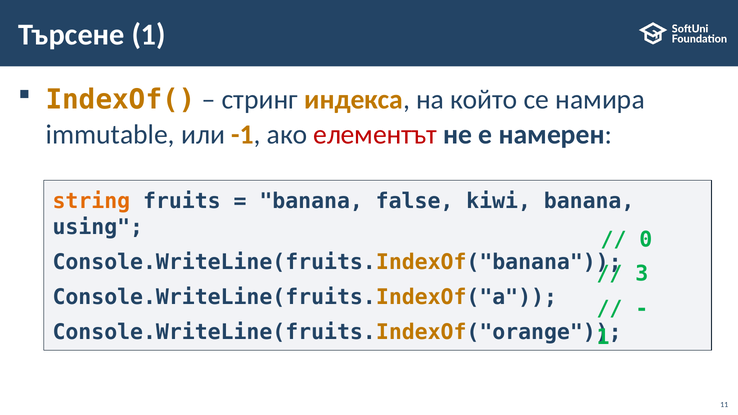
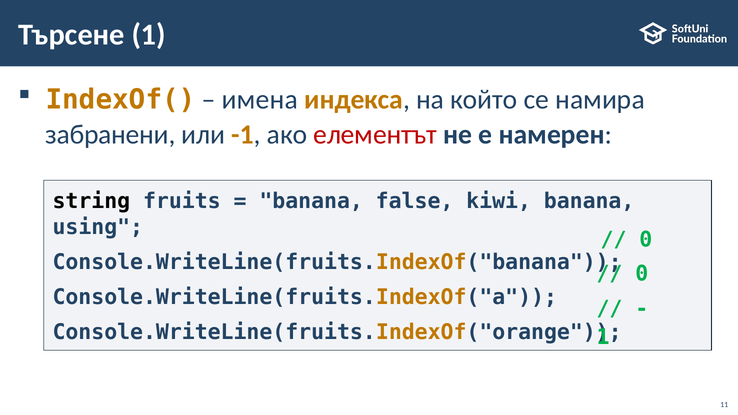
стринг: стринг -> имена
immutable: immutable -> забранени
string colour: orange -> black
3 at (642, 274): 3 -> 0
